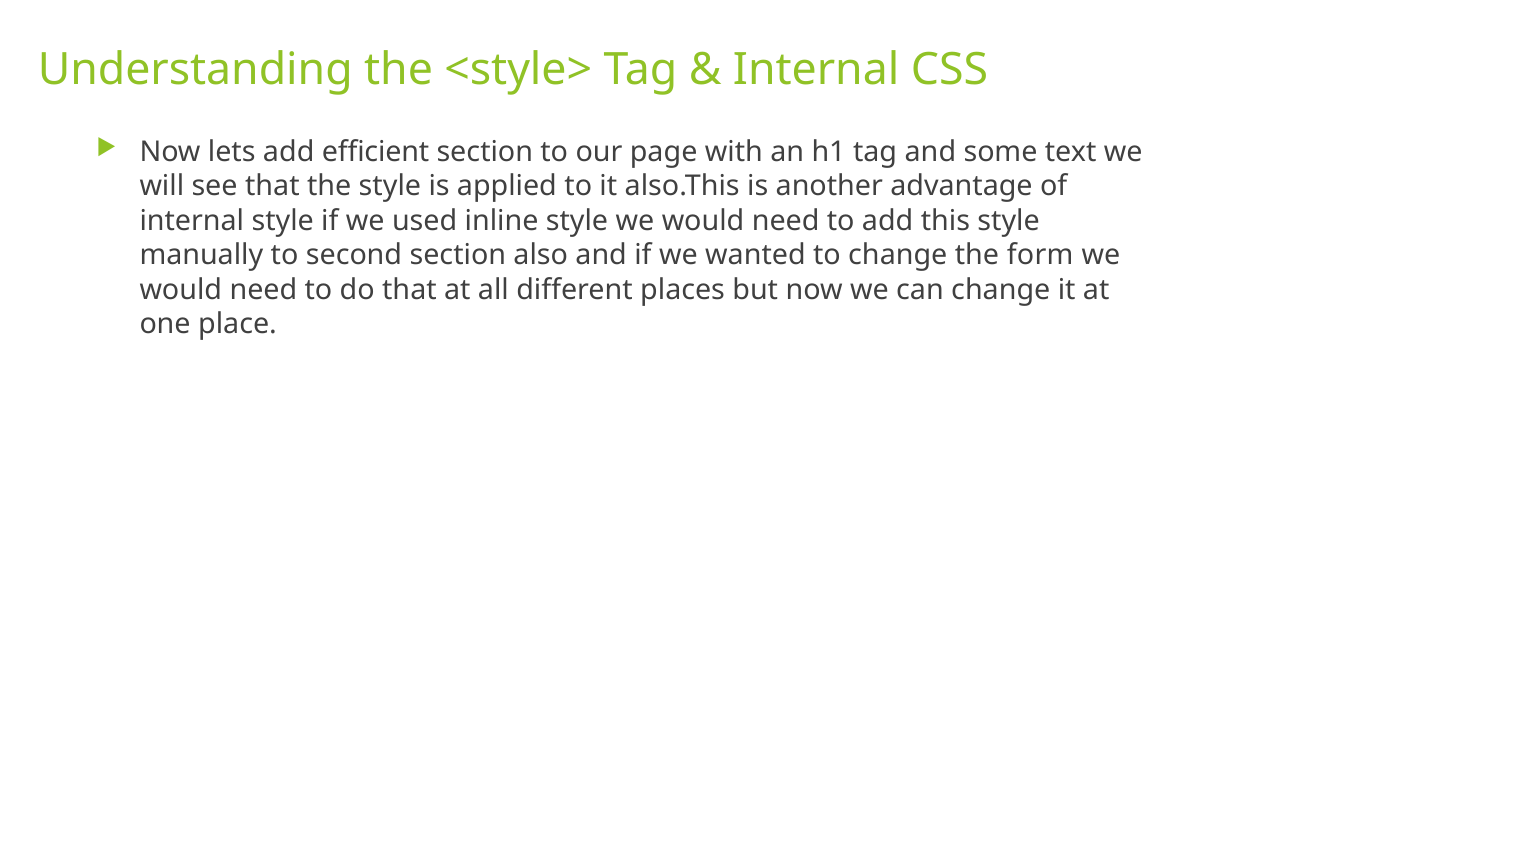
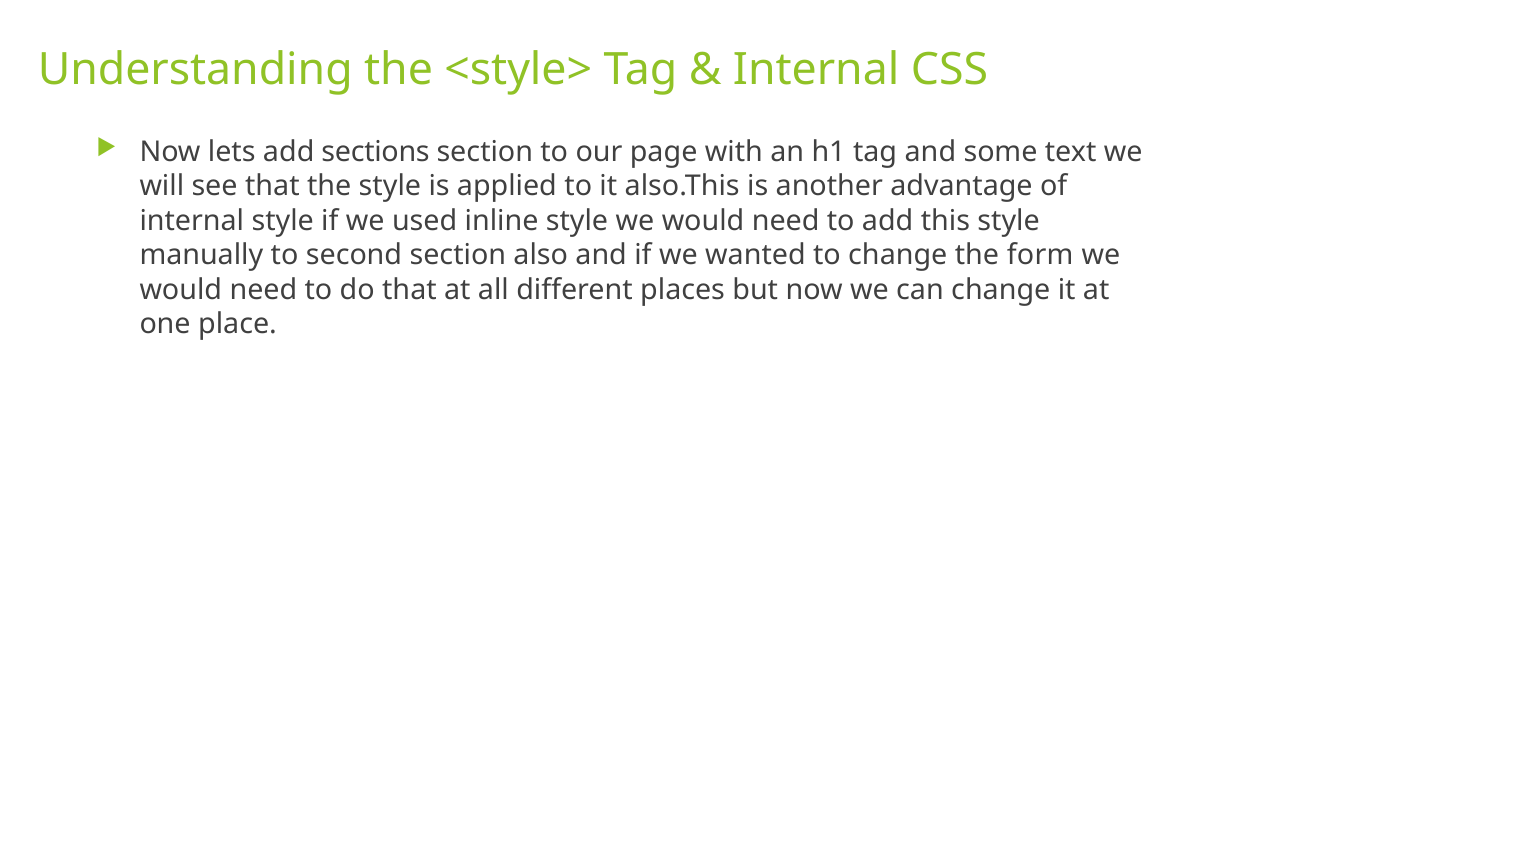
efficient: efficient -> sections
